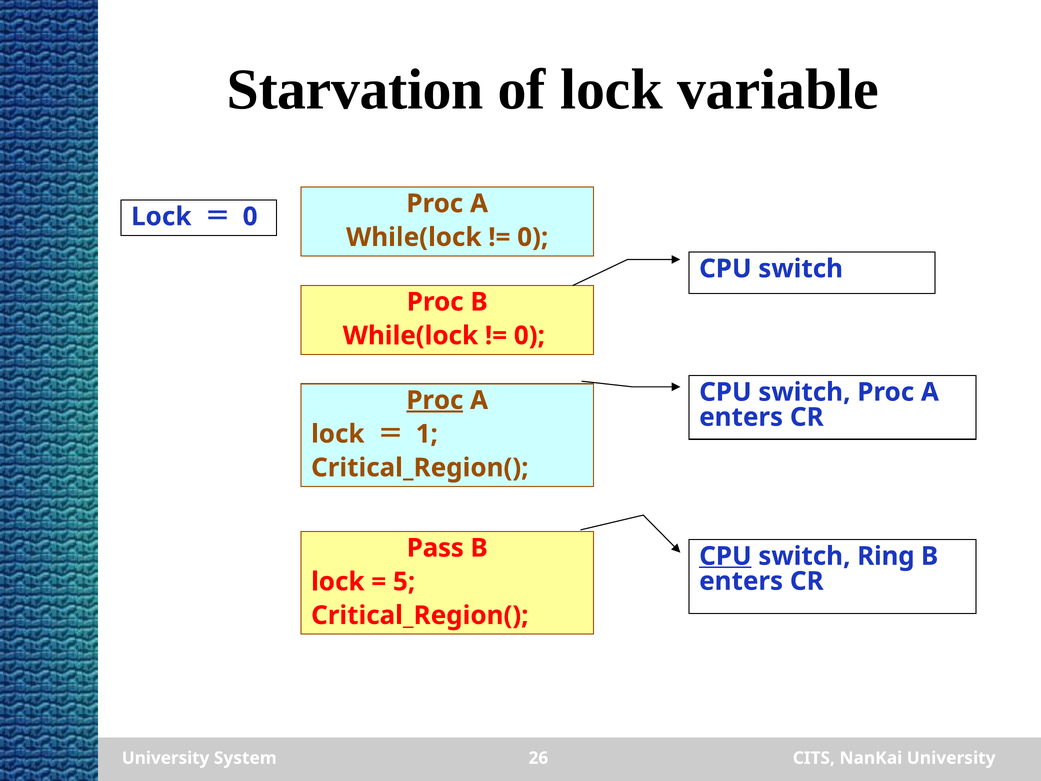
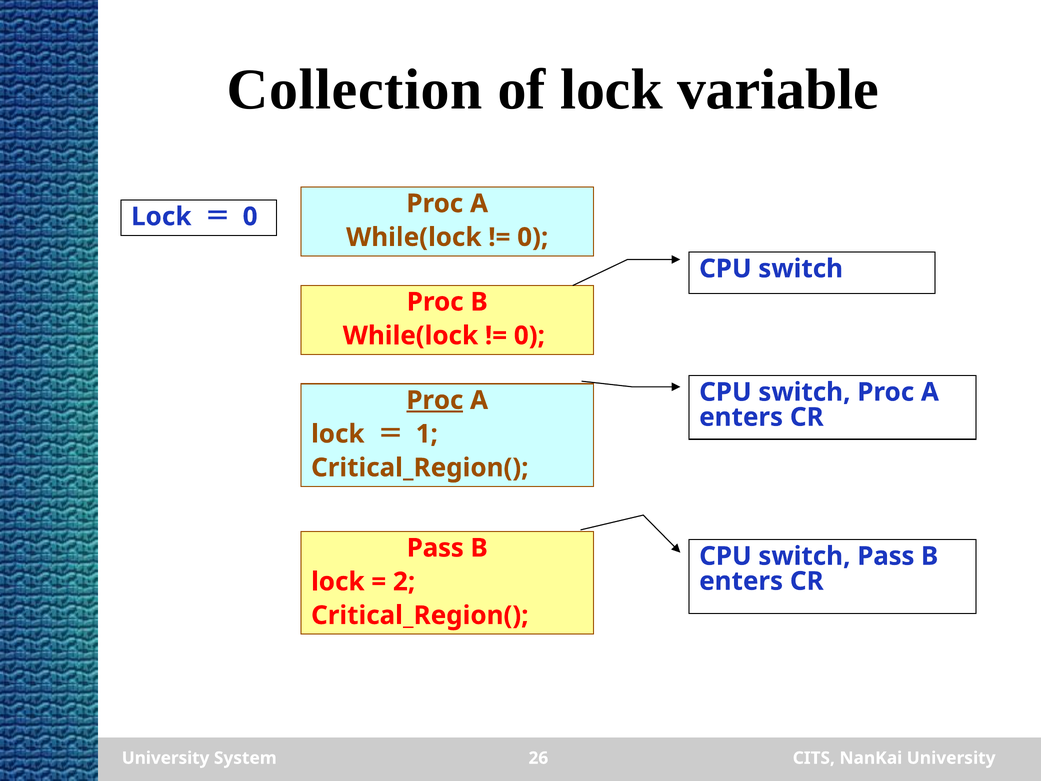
Starvation: Starvation -> Collection
CPU at (725, 556) underline: present -> none
switch Ring: Ring -> Pass
5: 5 -> 2
